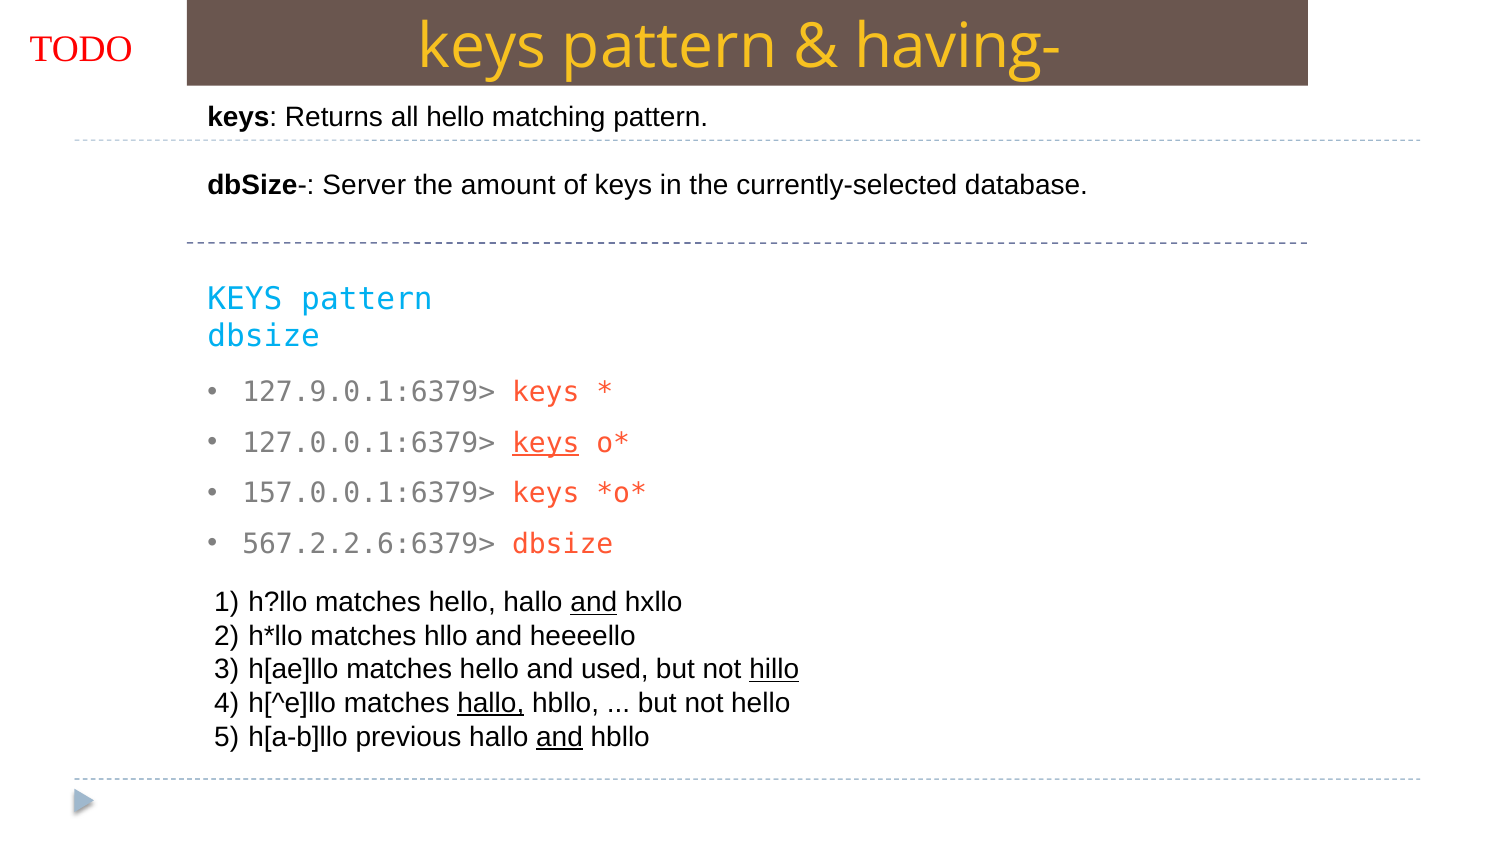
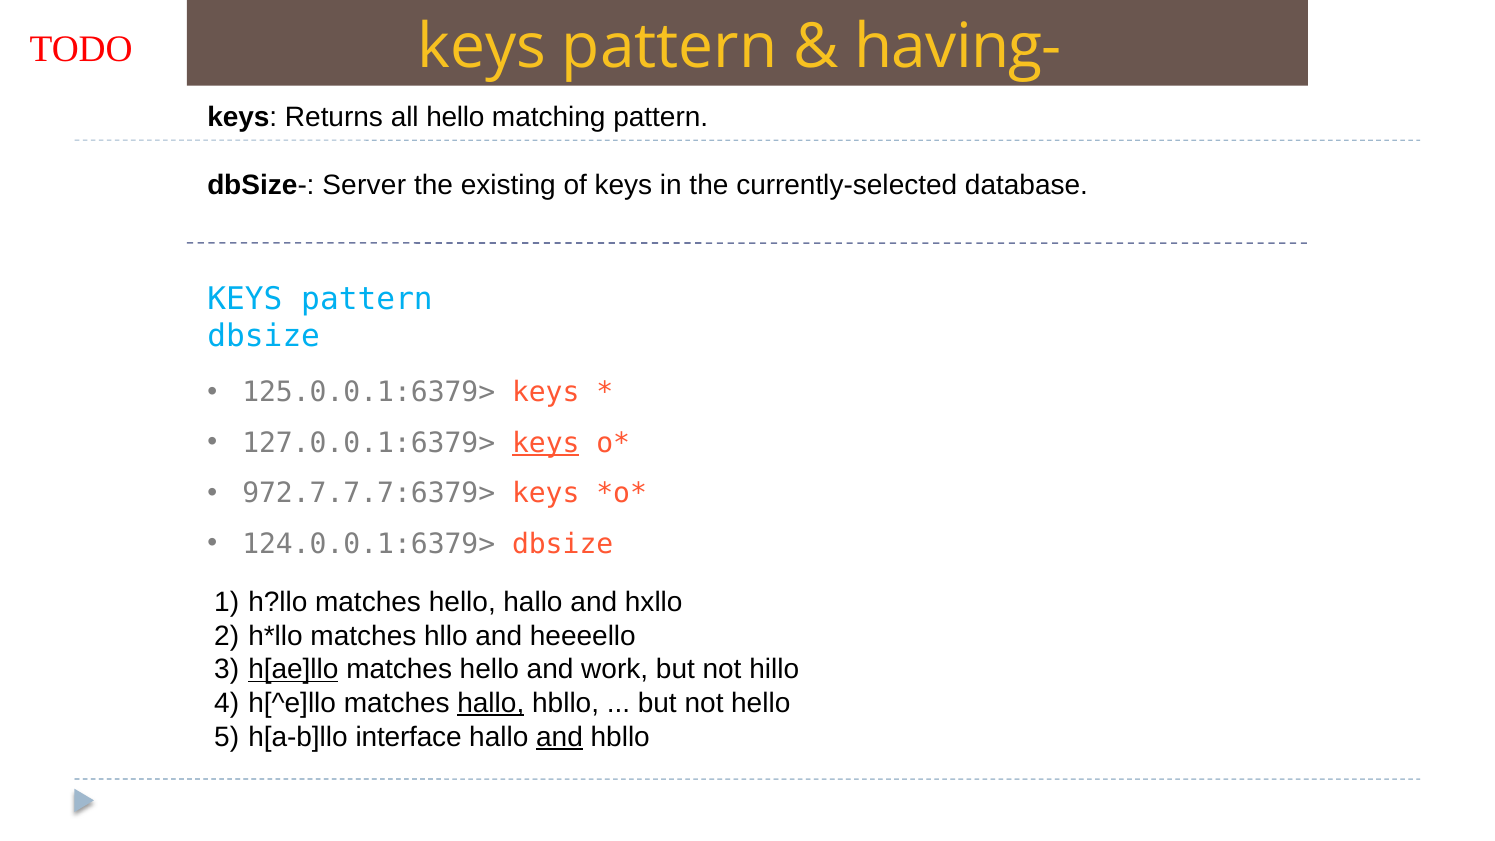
amount: amount -> existing
127.9.0.1:6379>: 127.9.0.1:6379> -> 125.0.0.1:6379>
157.0.0.1:6379>: 157.0.0.1:6379> -> 972.7.7.7:6379>
567.2.2.6:6379>: 567.2.2.6:6379> -> 124.0.0.1:6379>
and at (594, 602) underline: present -> none
h[ae]llo underline: none -> present
used: used -> work
hillo underline: present -> none
previous: previous -> interface
